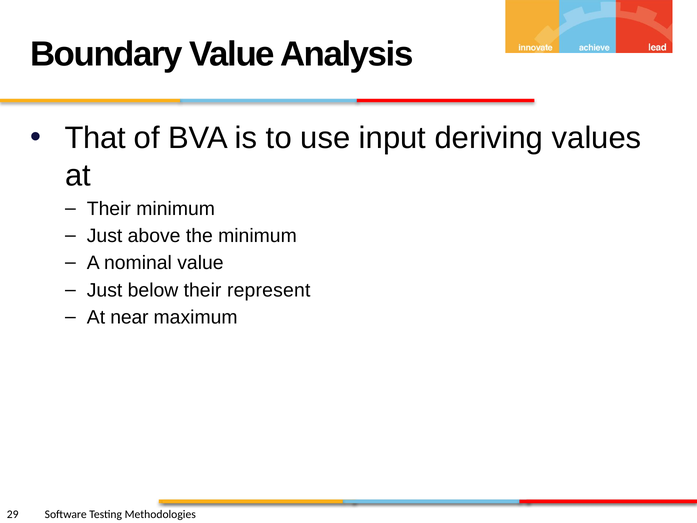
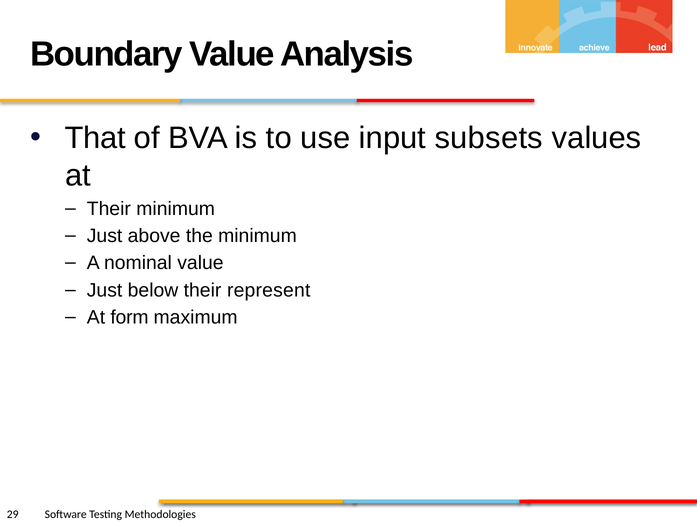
deriving: deriving -> subsets
near: near -> form
